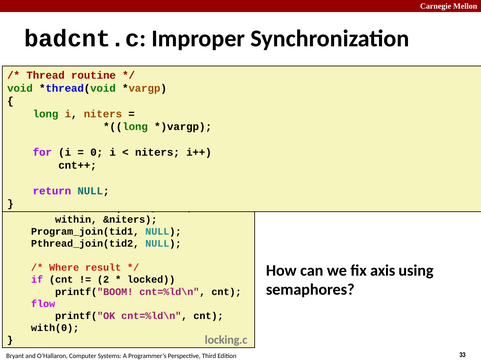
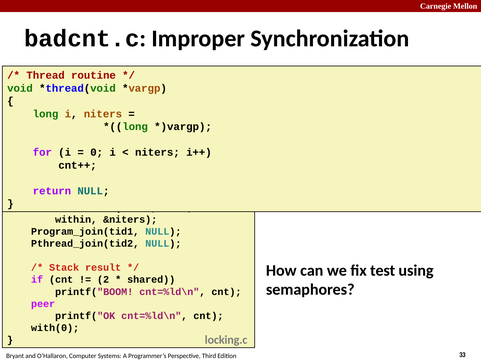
Where: Where -> Stack
axis: axis -> test
locked at (151, 279): locked -> shared
flow: flow -> peer
